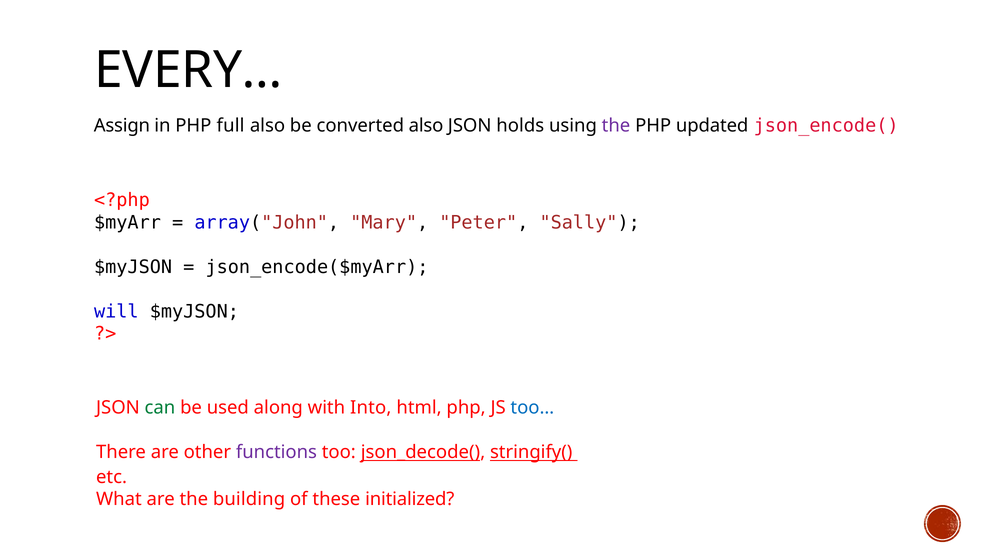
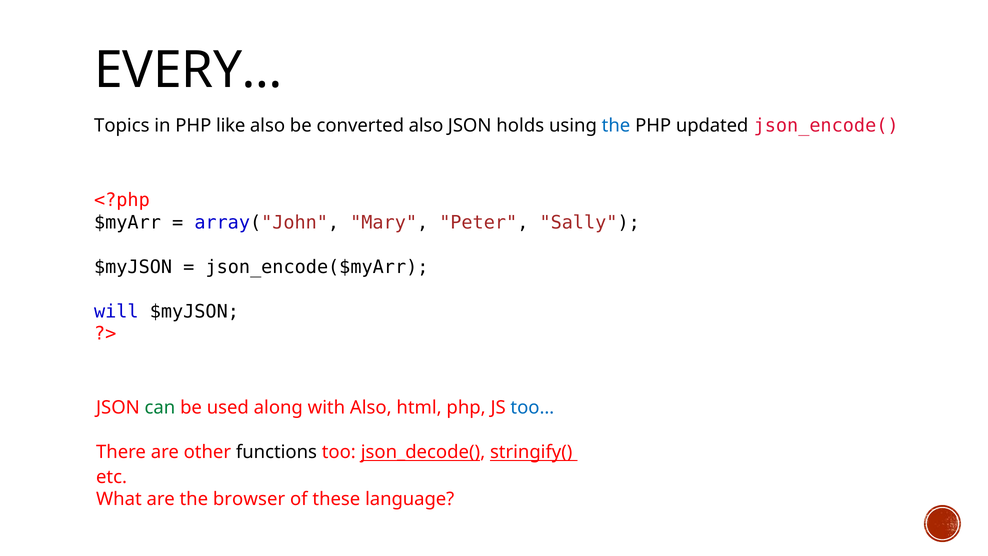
Assign: Assign -> Topics
full: full -> like
the at (616, 126) colour: purple -> blue
with Into: Into -> Also
functions colour: purple -> black
building: building -> browser
initialized: initialized -> language
